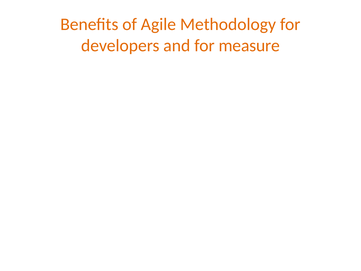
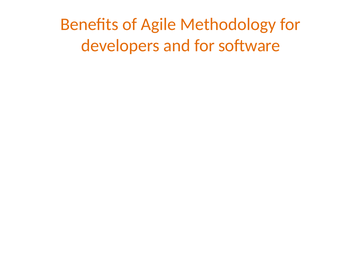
measure: measure -> software
